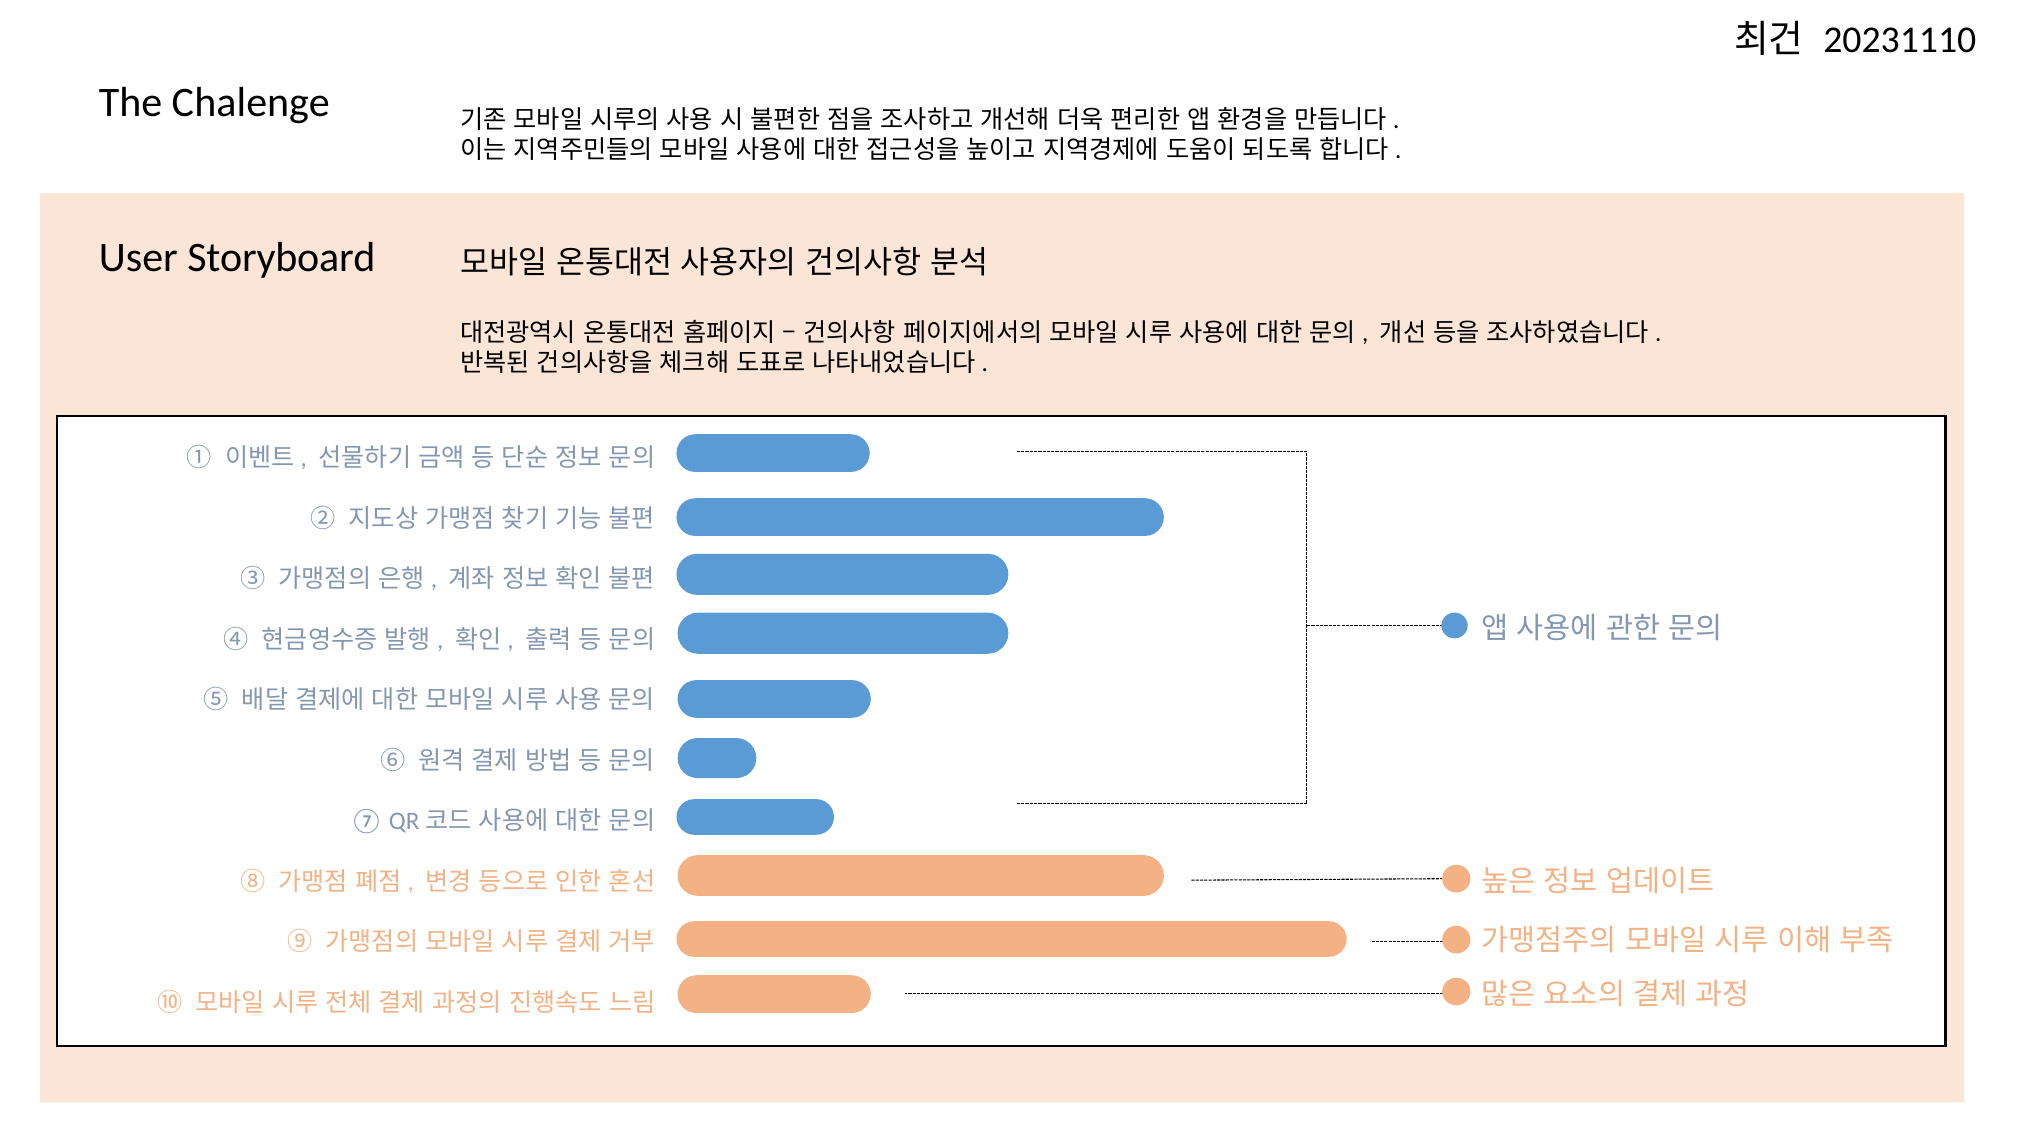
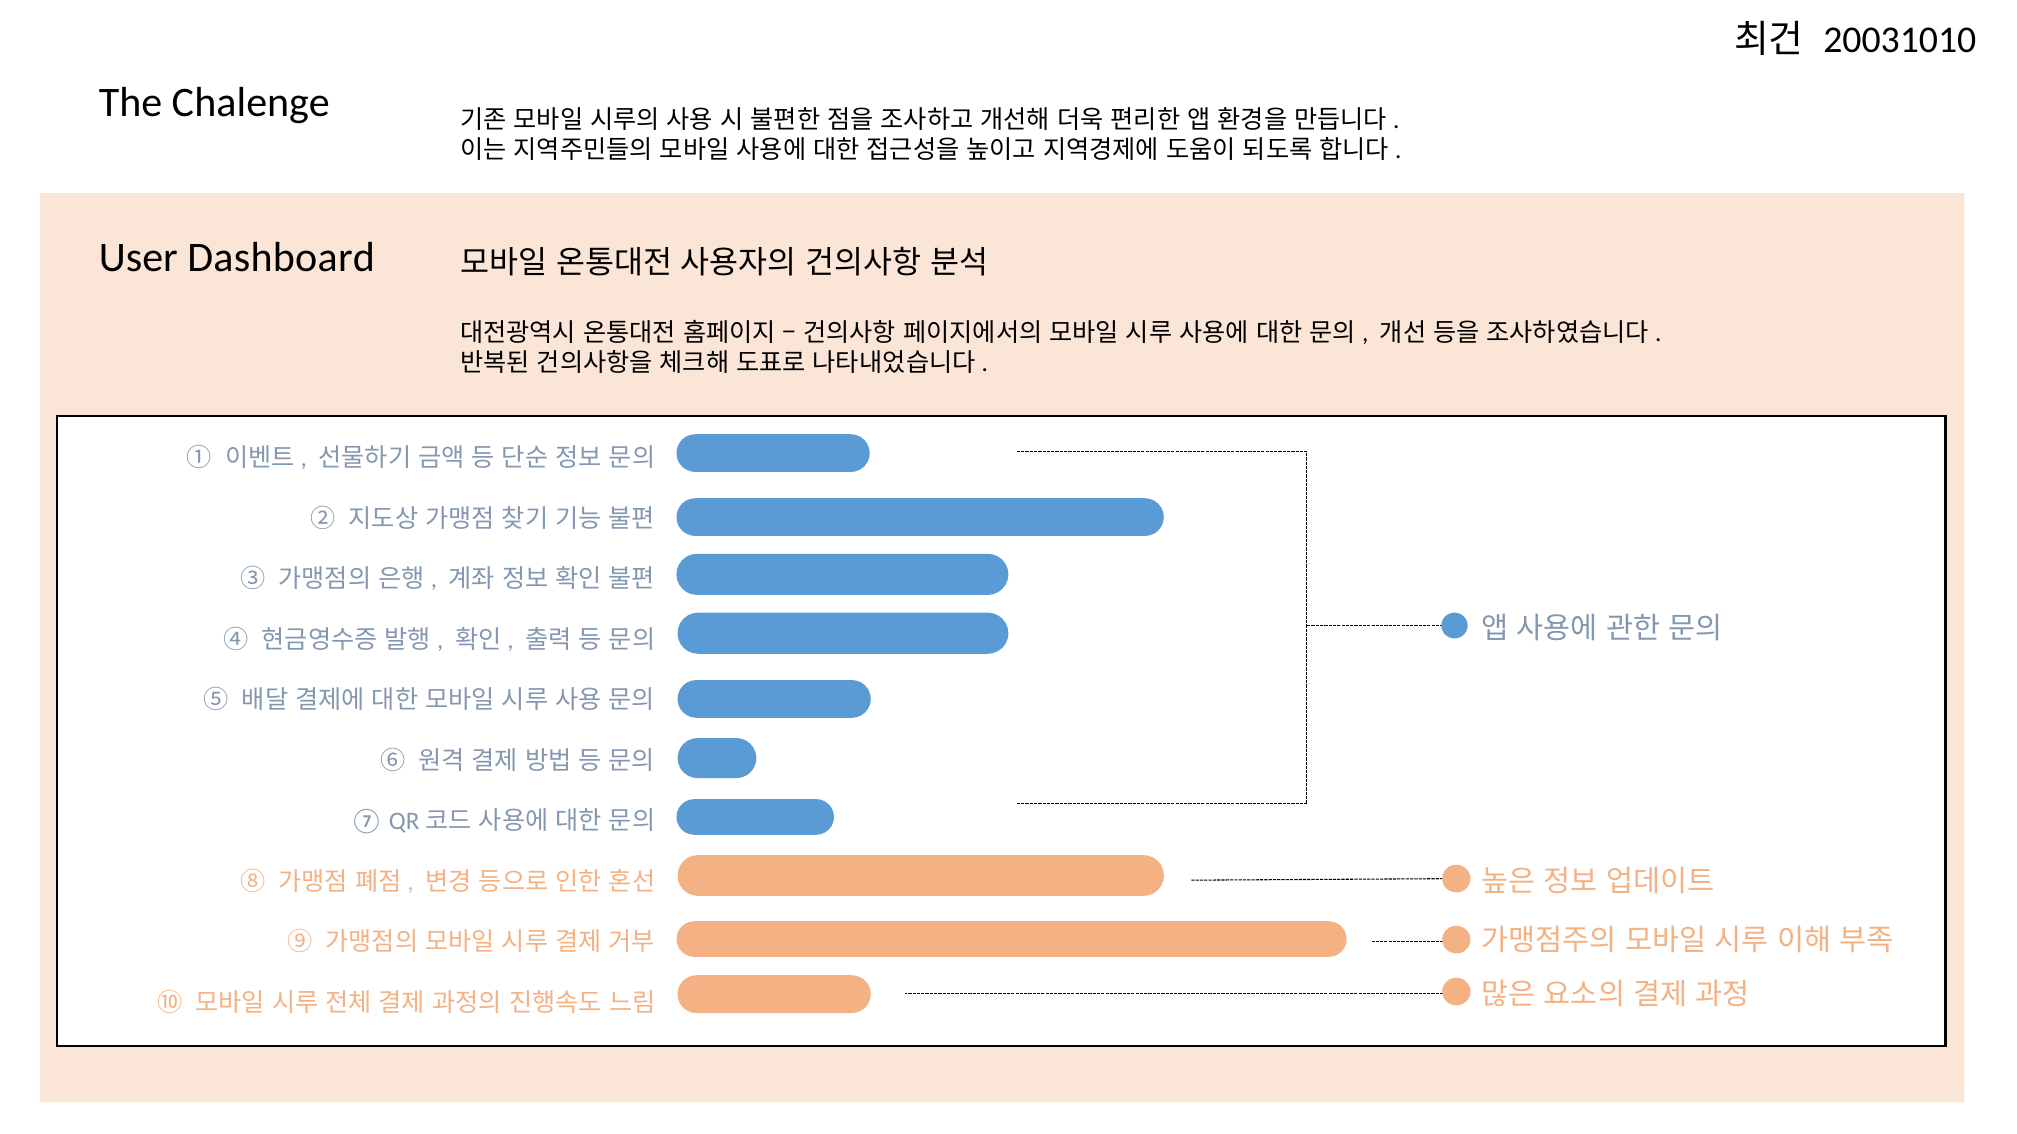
20231110: 20231110 -> 20031010
Storyboard: Storyboard -> Dashboard
